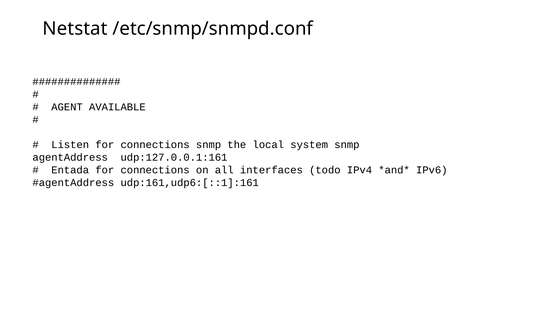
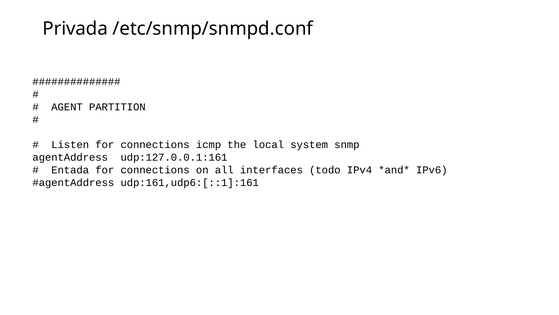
Netstat: Netstat -> Privada
AVAILABLE: AVAILABLE -> PARTITION
connections snmp: snmp -> icmp
